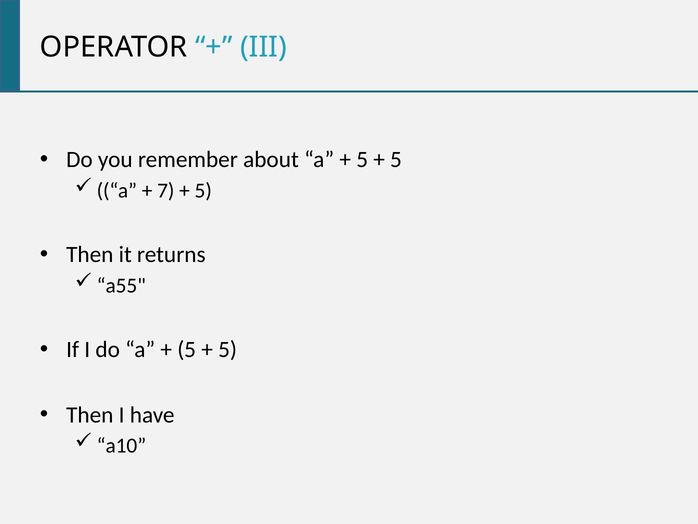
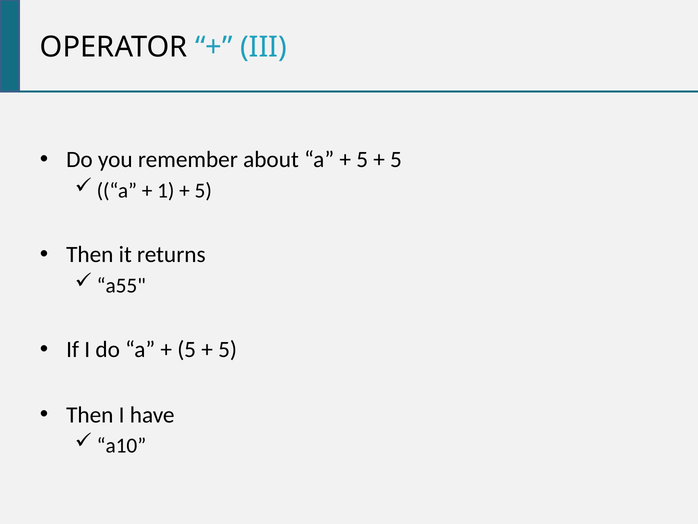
7: 7 -> 1
